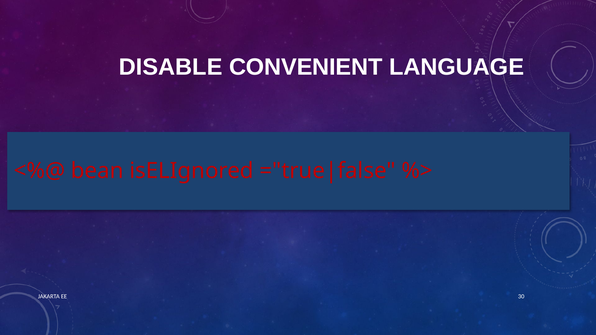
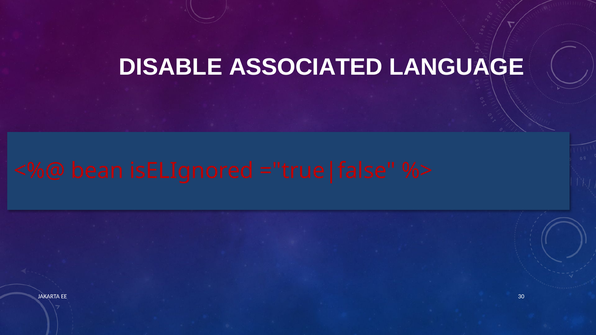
CONVENIENT: CONVENIENT -> ASSOCIATED
